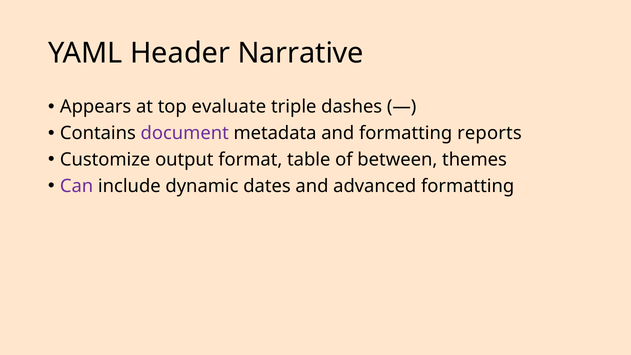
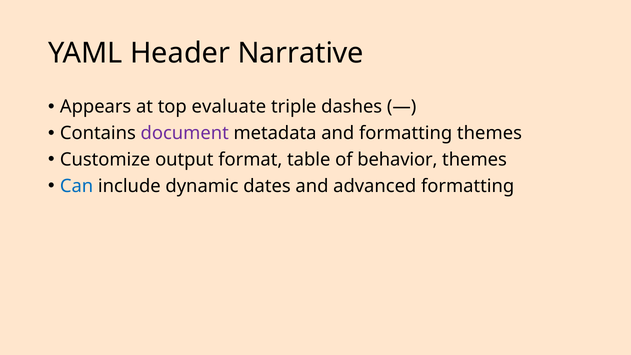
formatting reports: reports -> themes
between: between -> behavior
Can colour: purple -> blue
